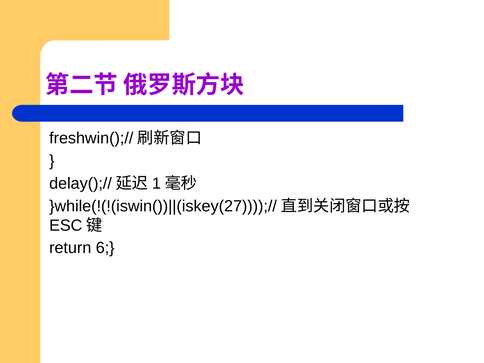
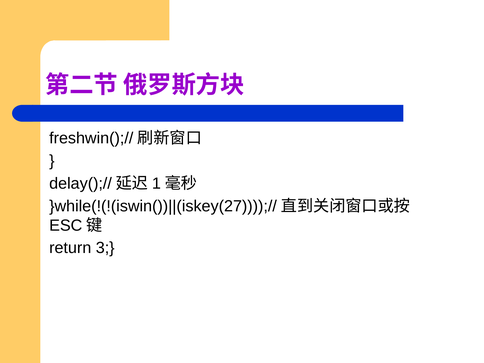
6: 6 -> 3
